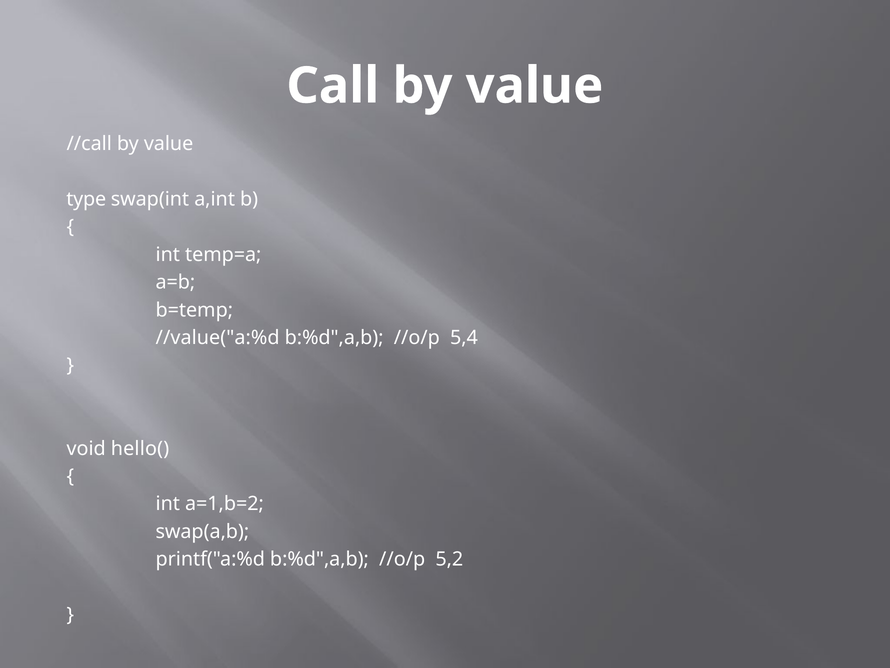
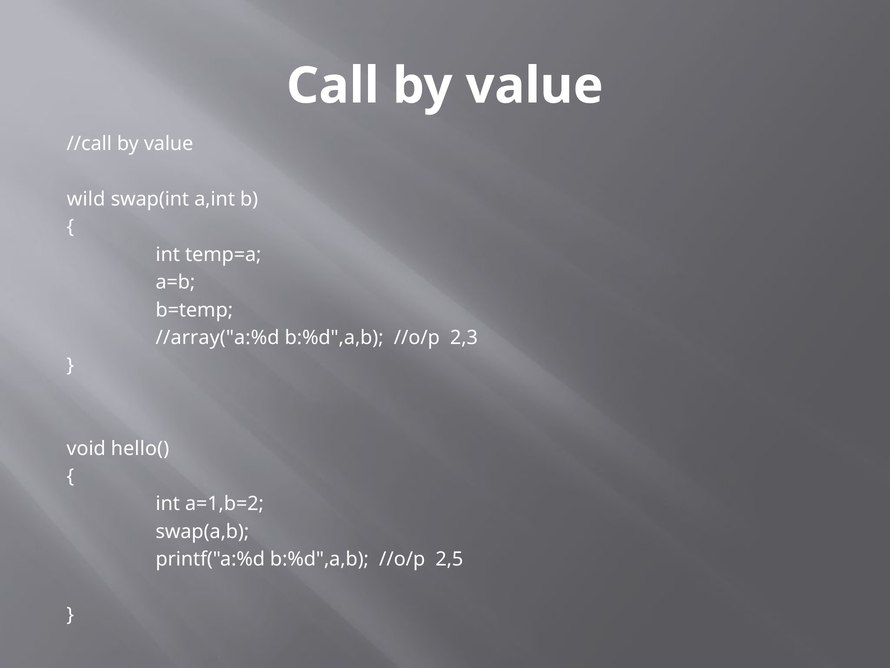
type: type -> wild
//value("a:%d: //value("a:%d -> //array("a:%d
5,4: 5,4 -> 2,3
5,2: 5,2 -> 2,5
